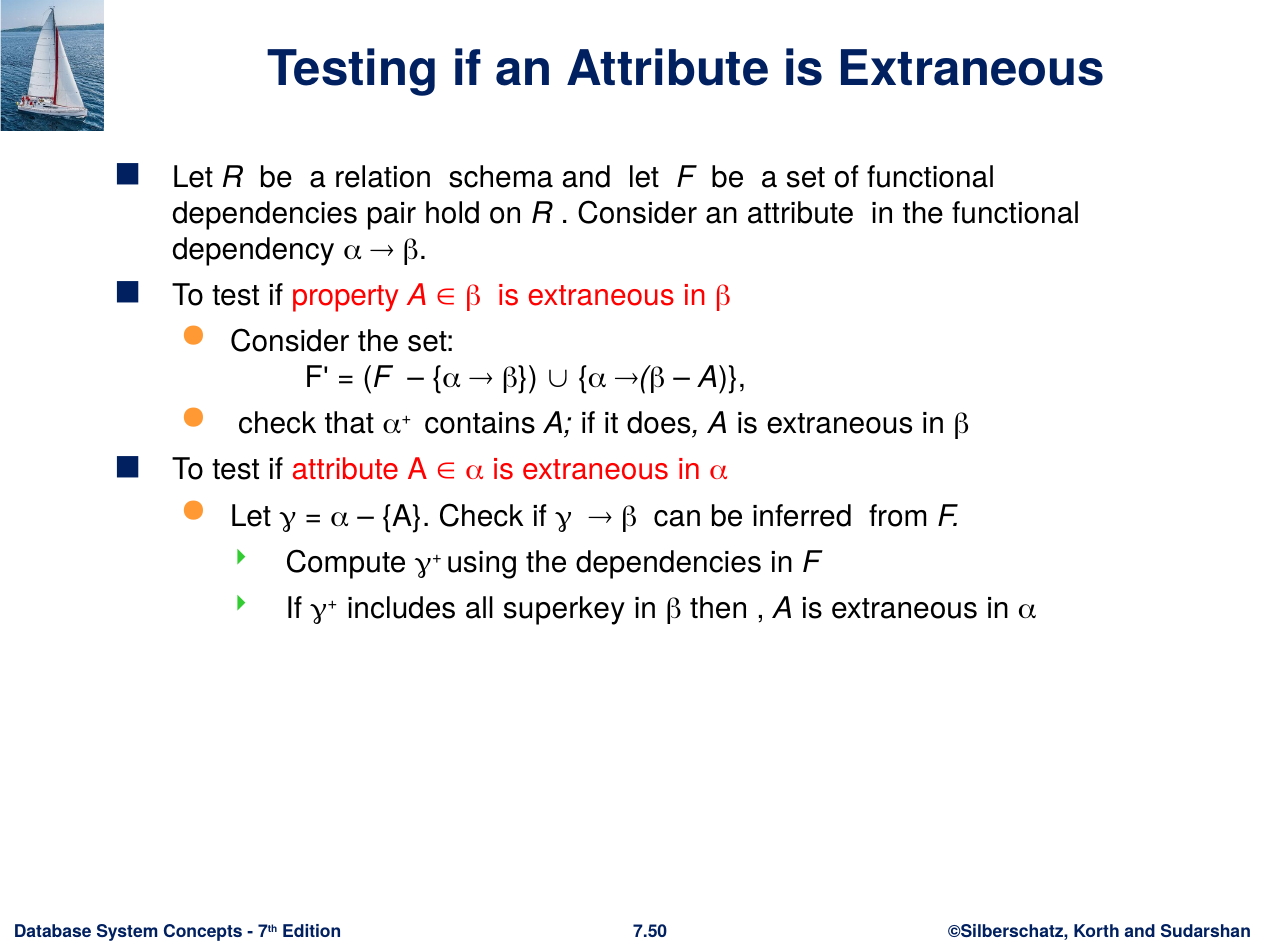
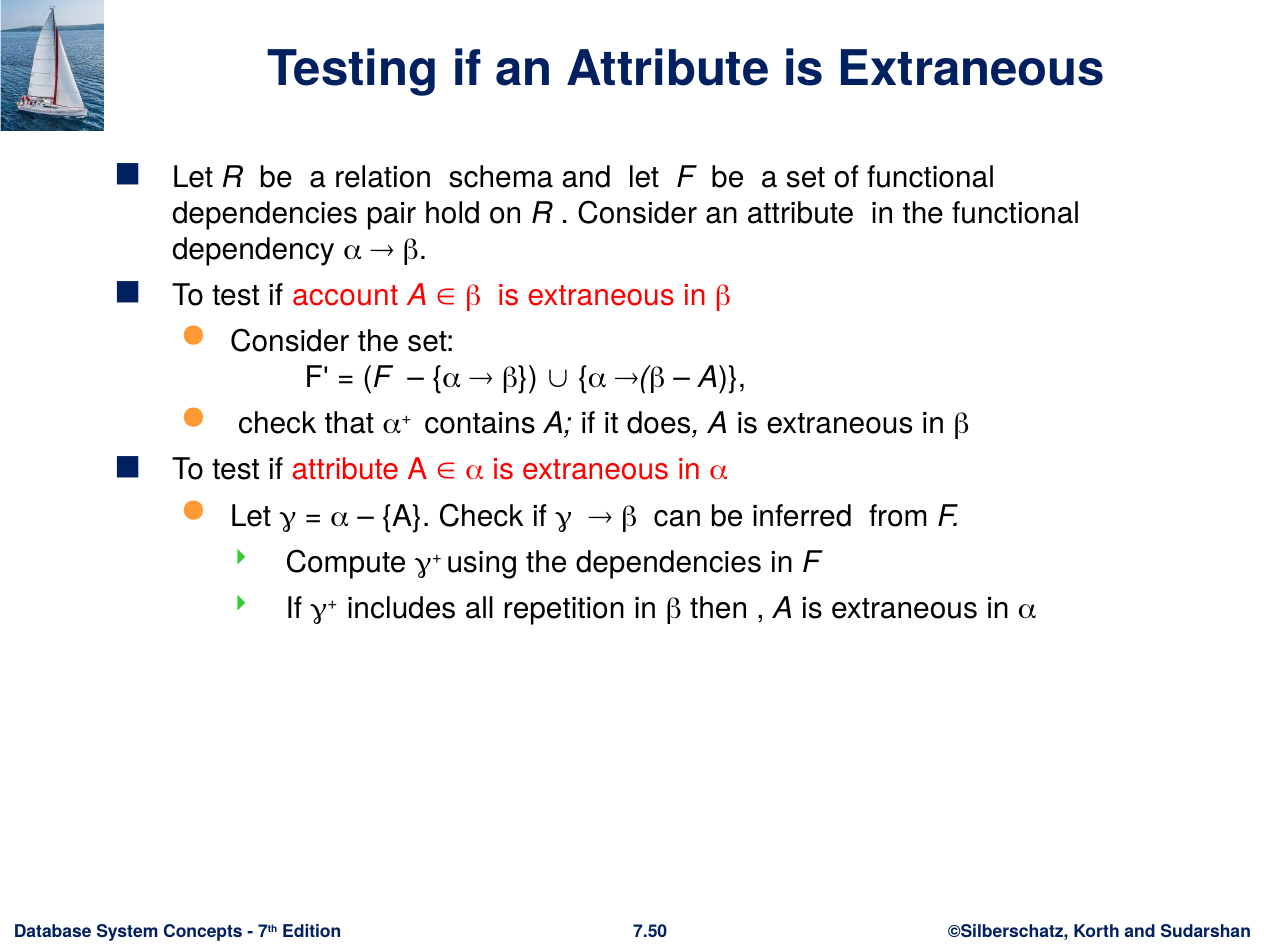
property: property -> account
superkey: superkey -> repetition
